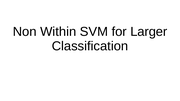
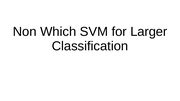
Within: Within -> Which
